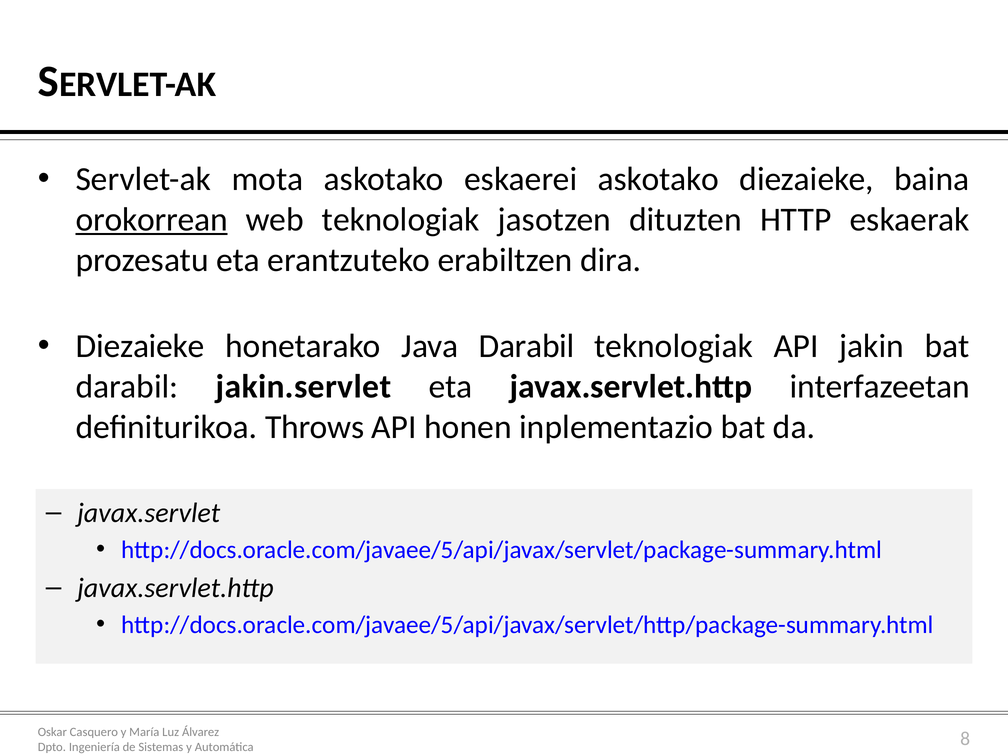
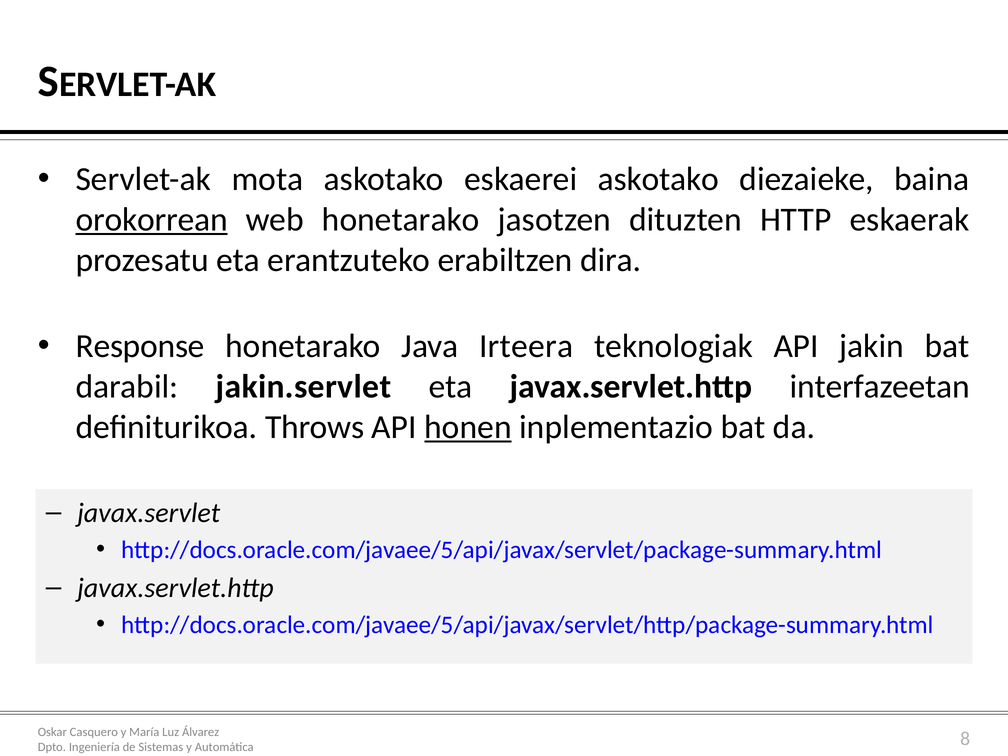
web teknologiak: teknologiak -> honetarako
Diezaieke at (140, 346): Diezaieke -> Response
Java Darabil: Darabil -> Irteera
honen underline: none -> present
